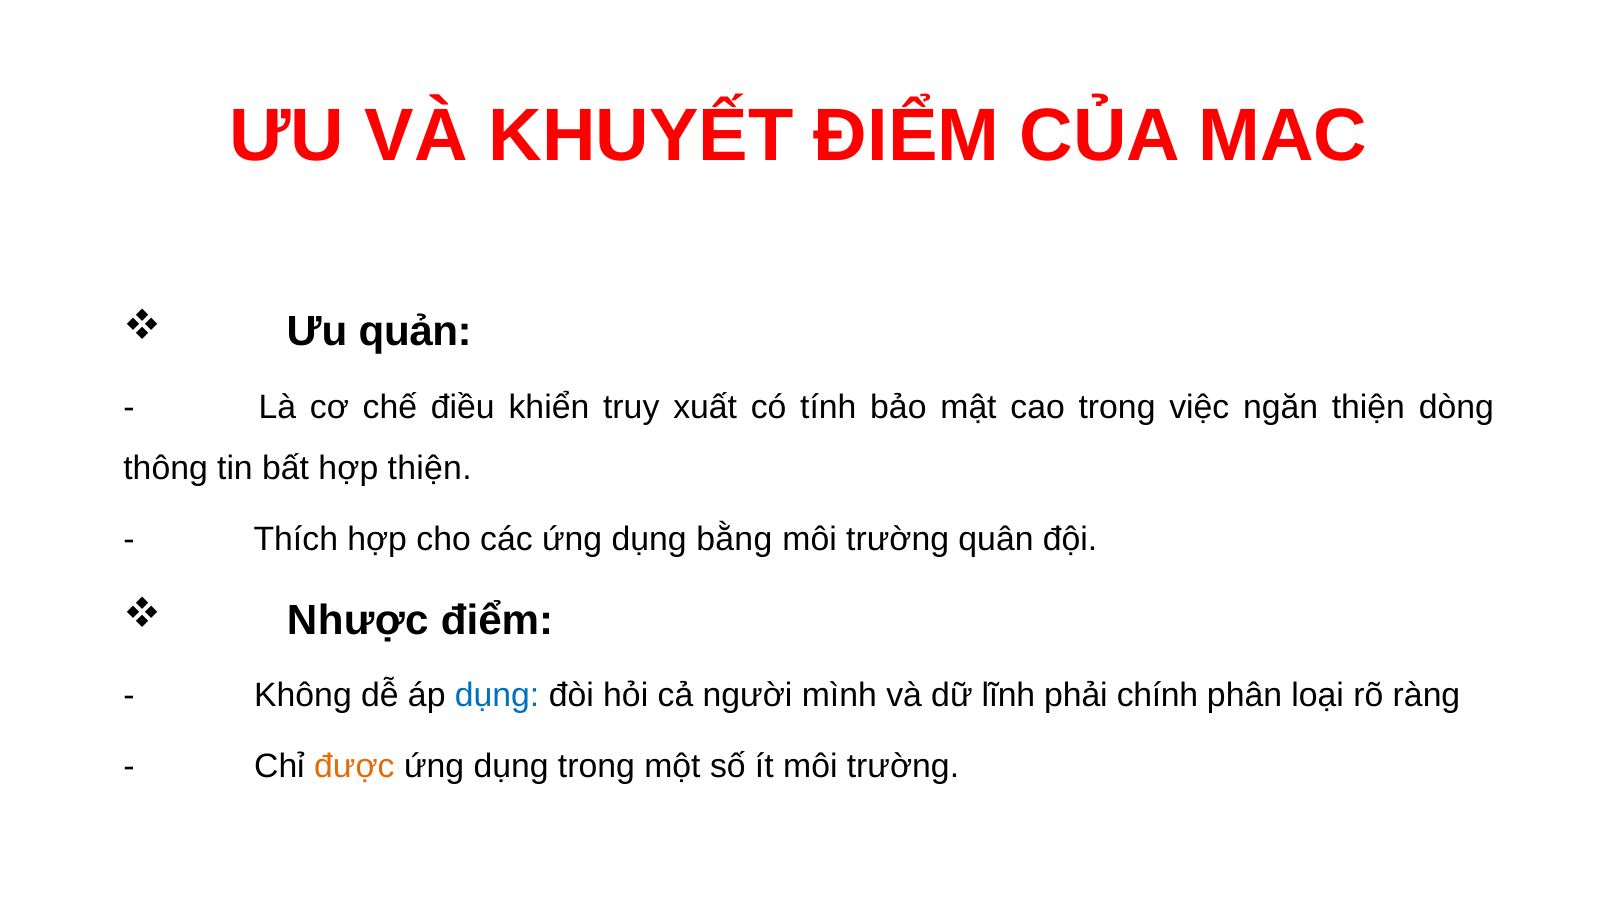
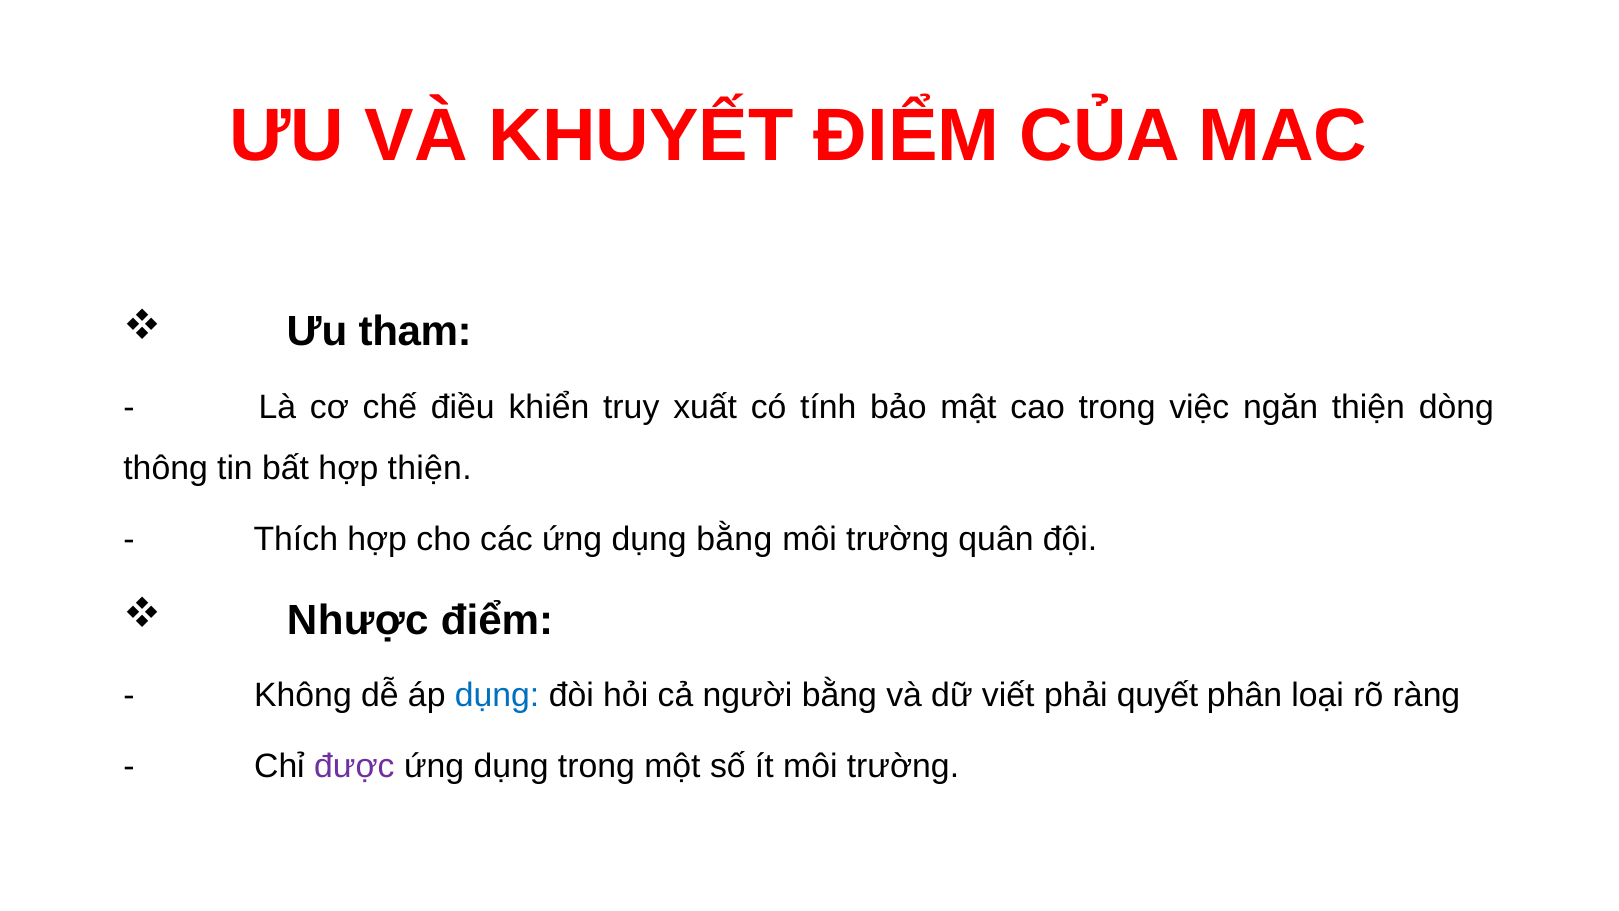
quản: quản -> tham
người mình: mình -> bằng
lĩnh: lĩnh -> viết
chính: chính -> quyết
được colour: orange -> purple
